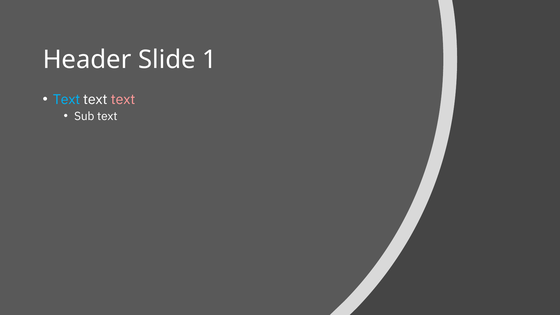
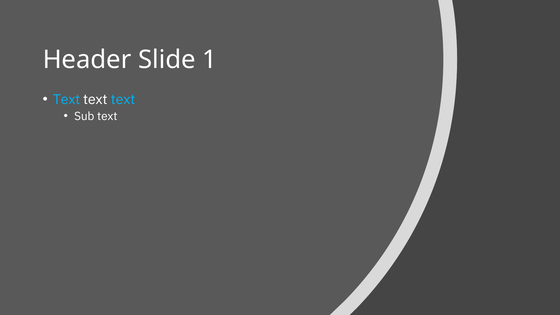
text at (123, 99) colour: pink -> light blue
